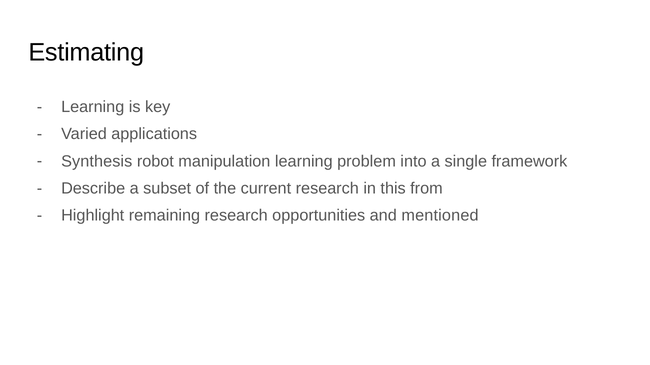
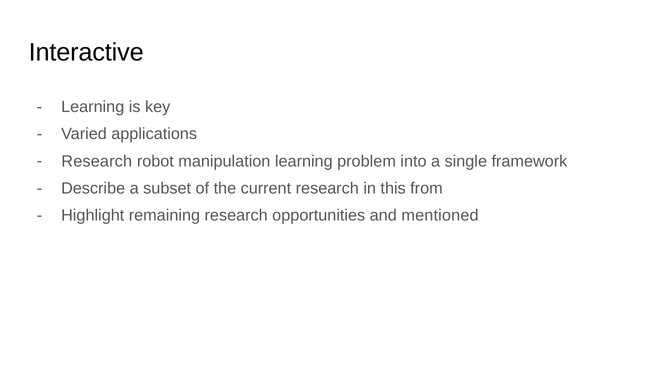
Estimating: Estimating -> Interactive
Synthesis at (97, 161): Synthesis -> Research
